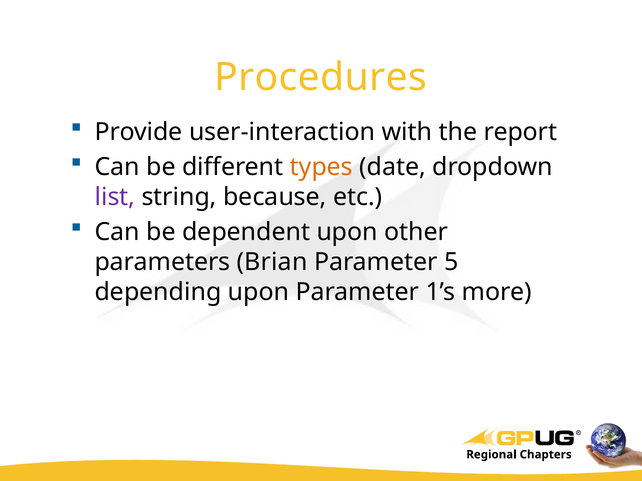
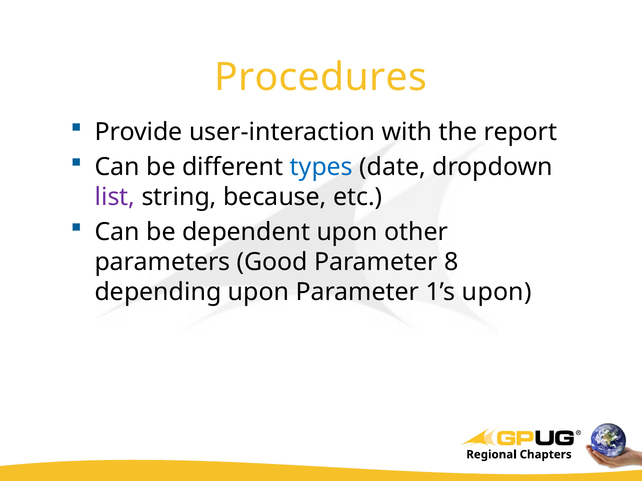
types colour: orange -> blue
Brian: Brian -> Good
5: 5 -> 8
1’s more: more -> upon
